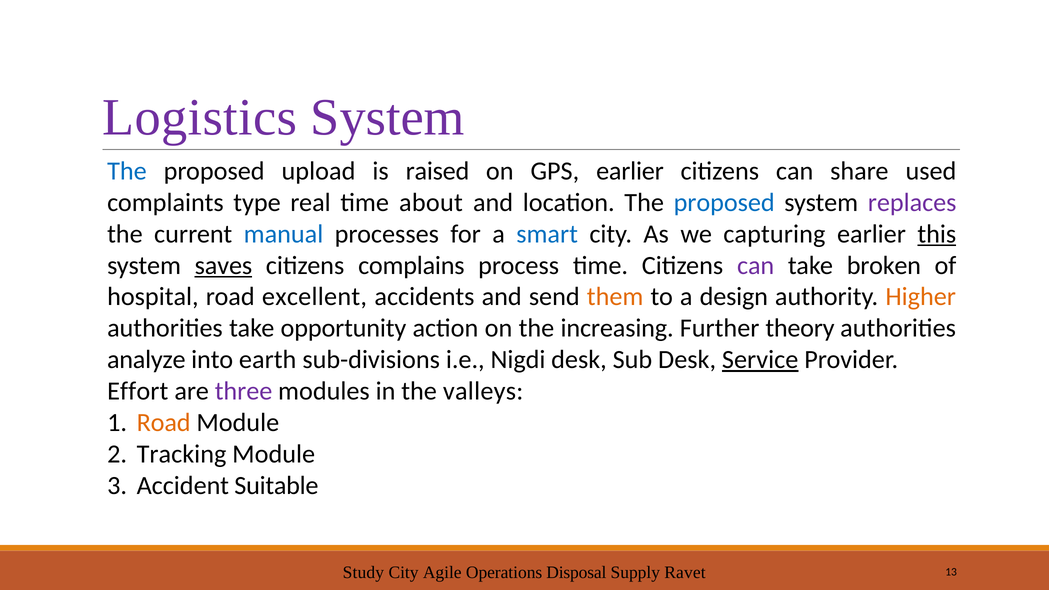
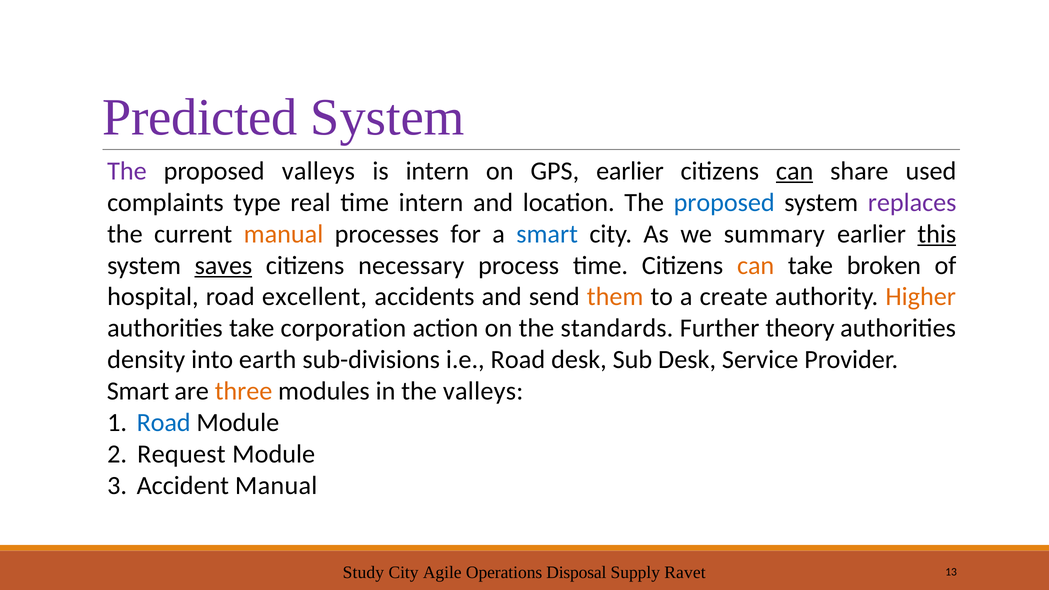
Logistics: Logistics -> Predicted
The at (127, 171) colour: blue -> purple
proposed upload: upload -> valleys
is raised: raised -> intern
can at (795, 171) underline: none -> present
time about: about -> intern
manual at (284, 234) colour: blue -> orange
capturing: capturing -> summary
complains: complains -> necessary
can at (756, 265) colour: purple -> orange
design: design -> create
opportunity: opportunity -> corporation
increasing: increasing -> standards
analyze: analyze -> density
i.e Nigdi: Nigdi -> Road
Service underline: present -> none
Effort at (138, 391): Effort -> Smart
three colour: purple -> orange
Road at (164, 423) colour: orange -> blue
Tracking: Tracking -> Request
Accident Suitable: Suitable -> Manual
